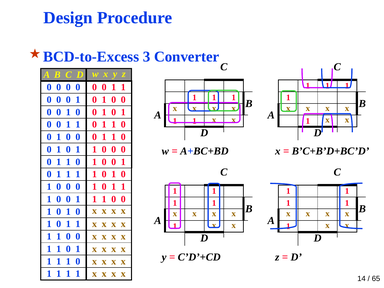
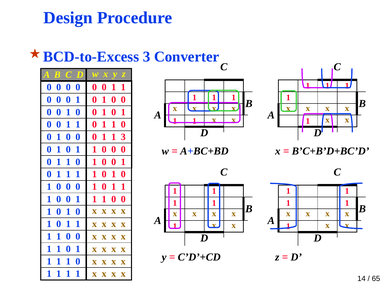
0 at (123, 137): 0 -> 3
